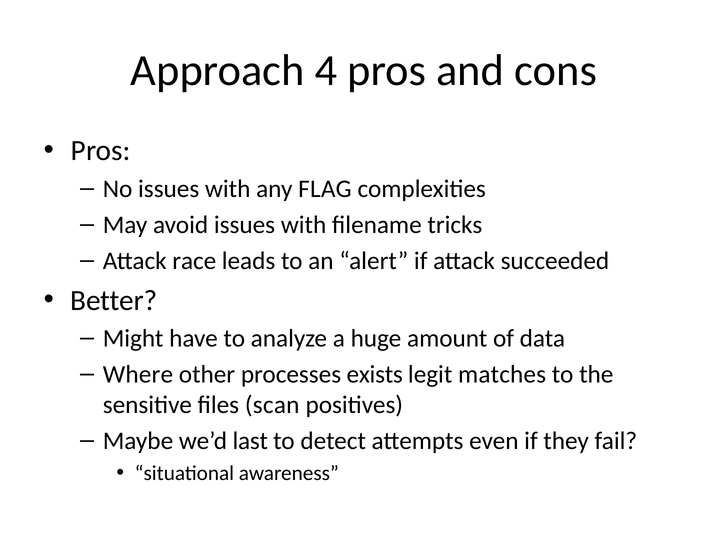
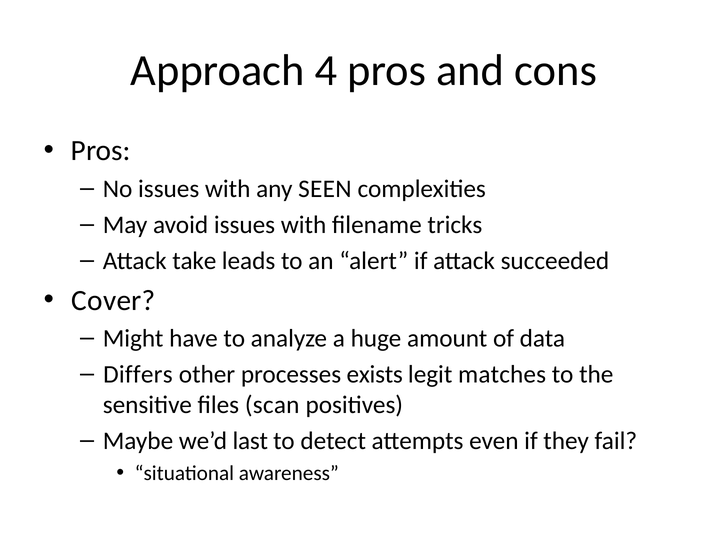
FLAG: FLAG -> SEEN
race: race -> take
Better: Better -> Cover
Where: Where -> Differs
